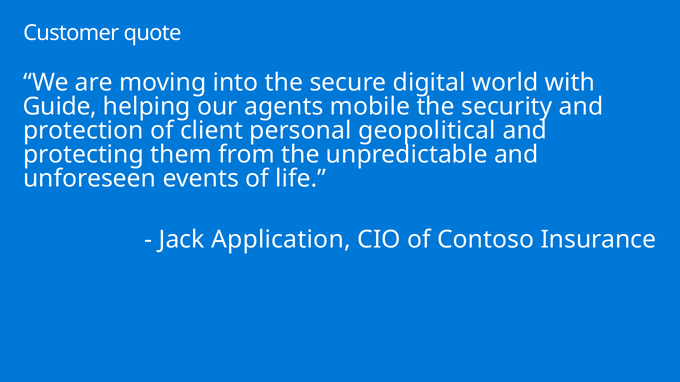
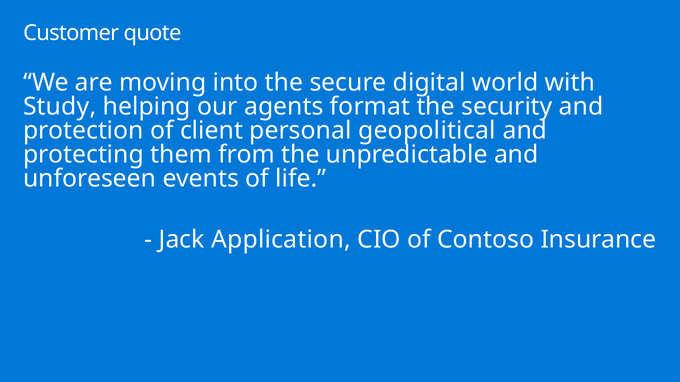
Guide: Guide -> Study
mobile: mobile -> format
